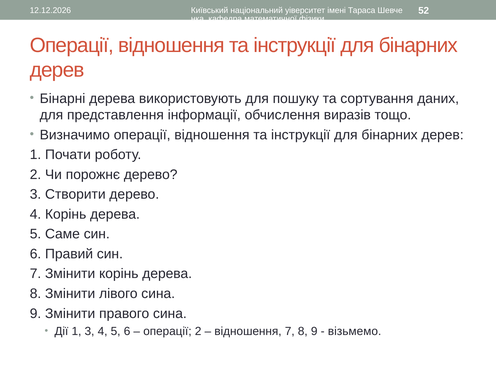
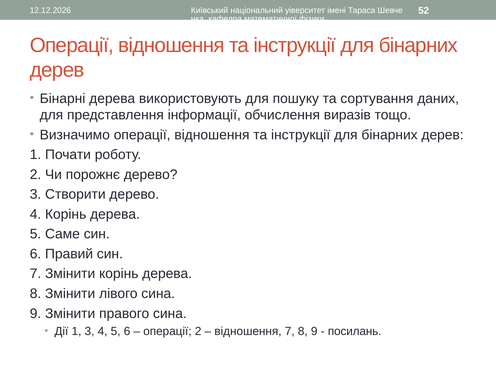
візьмемо: візьмемо -> посилань
